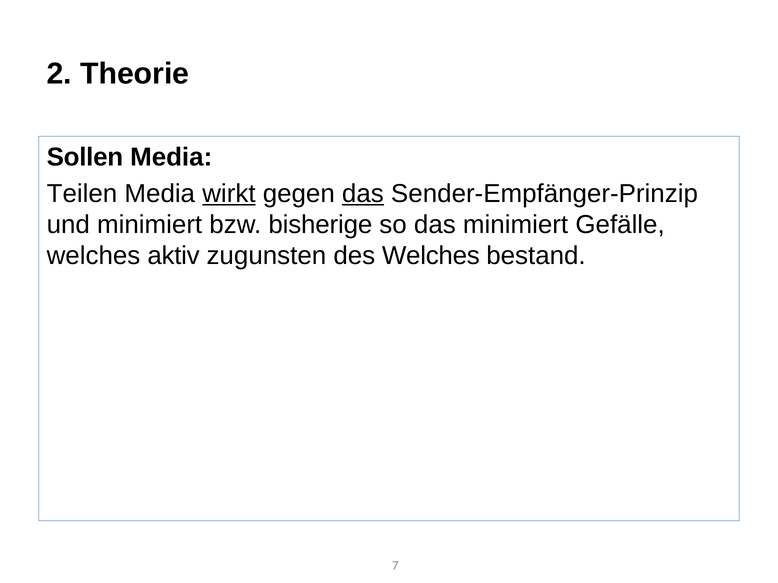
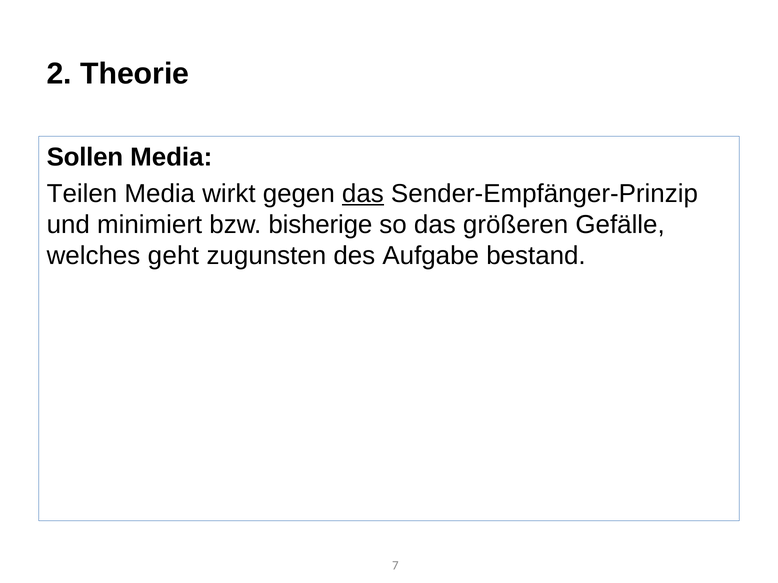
wirkt underline: present -> none
das minimiert: minimiert -> größeren
aktiv: aktiv -> geht
des Welches: Welches -> Aufgabe
